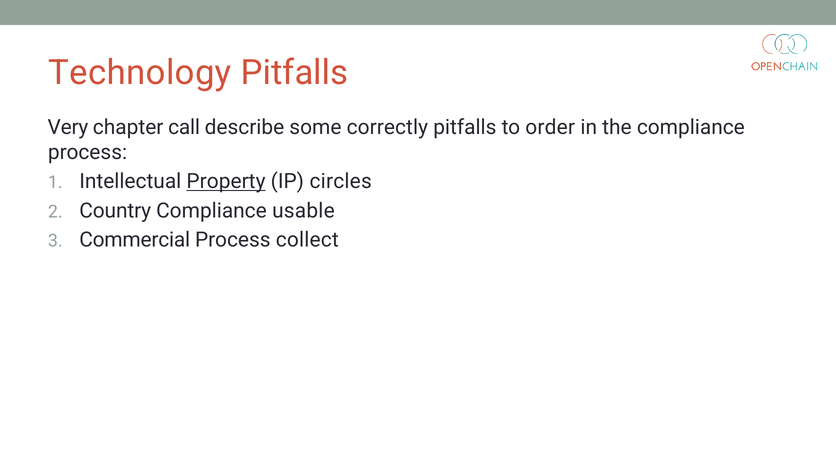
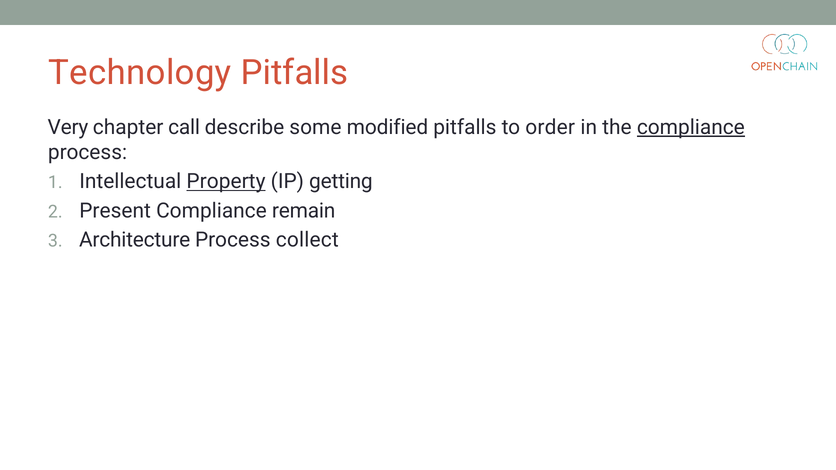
correctly: correctly -> modified
compliance at (691, 127) underline: none -> present
circles: circles -> getting
Country: Country -> Present
usable: usable -> remain
Commercial: Commercial -> Architecture
